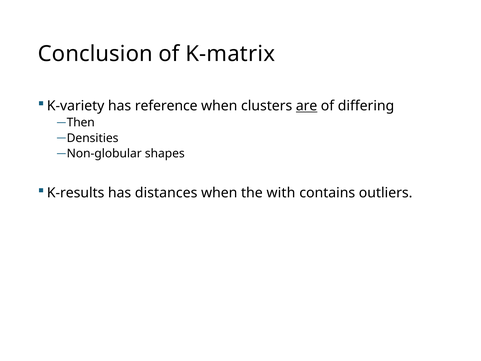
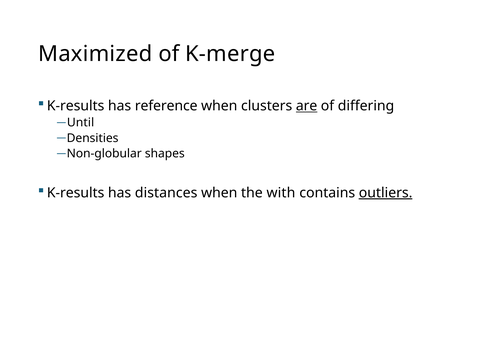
Conclusion: Conclusion -> Maximized
K-matrix: K-matrix -> K-merge
K-variety at (76, 106): K-variety -> K-results
Then: Then -> Until
outliers underline: none -> present
